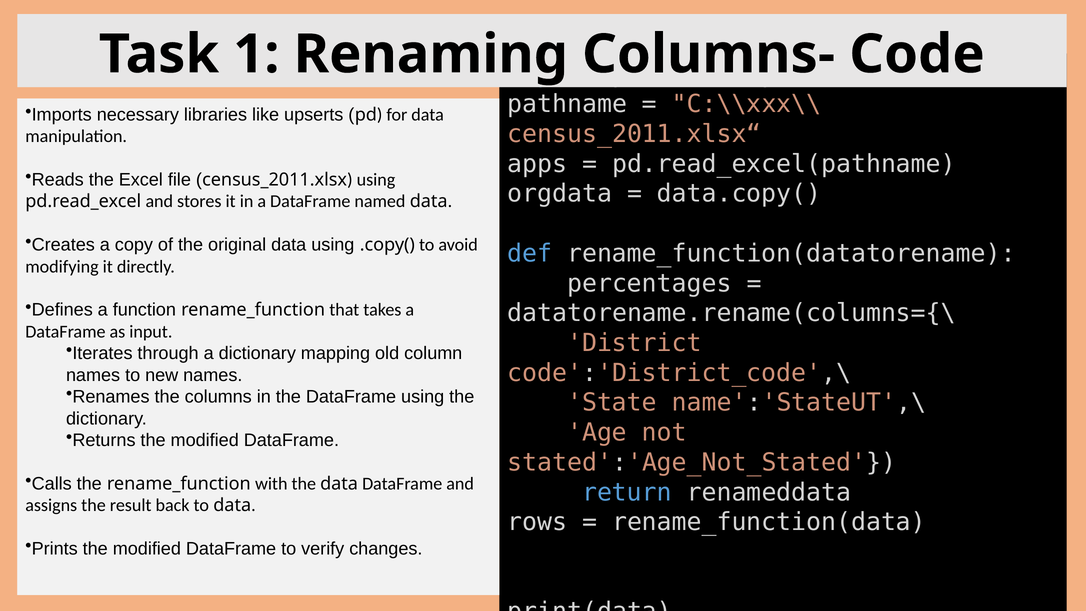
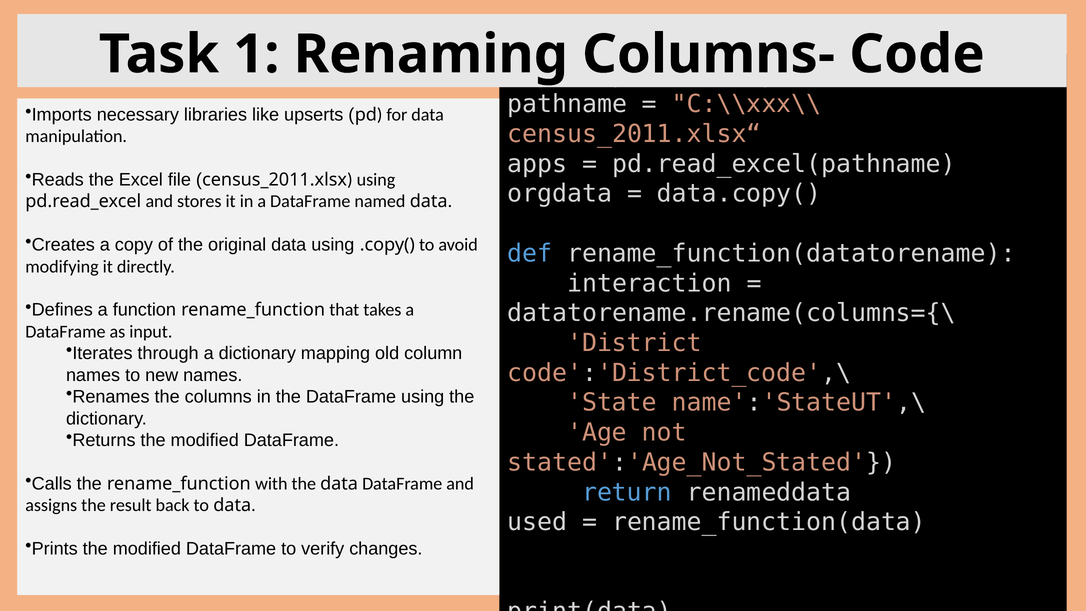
percentages: percentages -> interaction
rows: rows -> used
